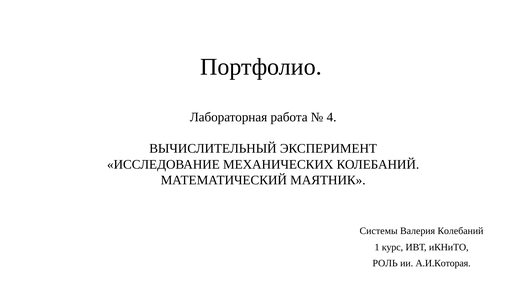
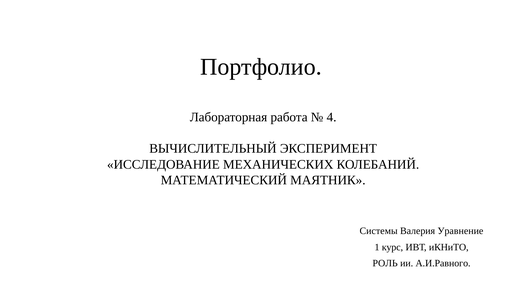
Валерия Колебаний: Колебаний -> Уравнение
А.И.Которая: А.И.Которая -> А.И.Равного
